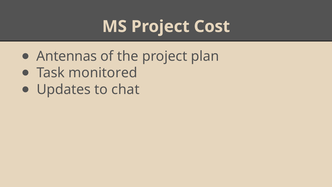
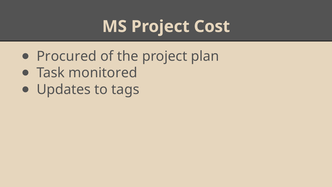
Antennas: Antennas -> Procured
chat: chat -> tags
